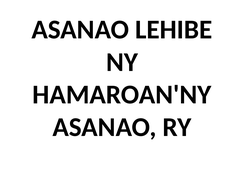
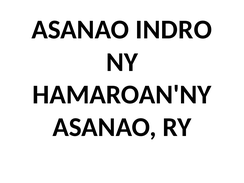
LEHIBE: LEHIBE -> INDRO
